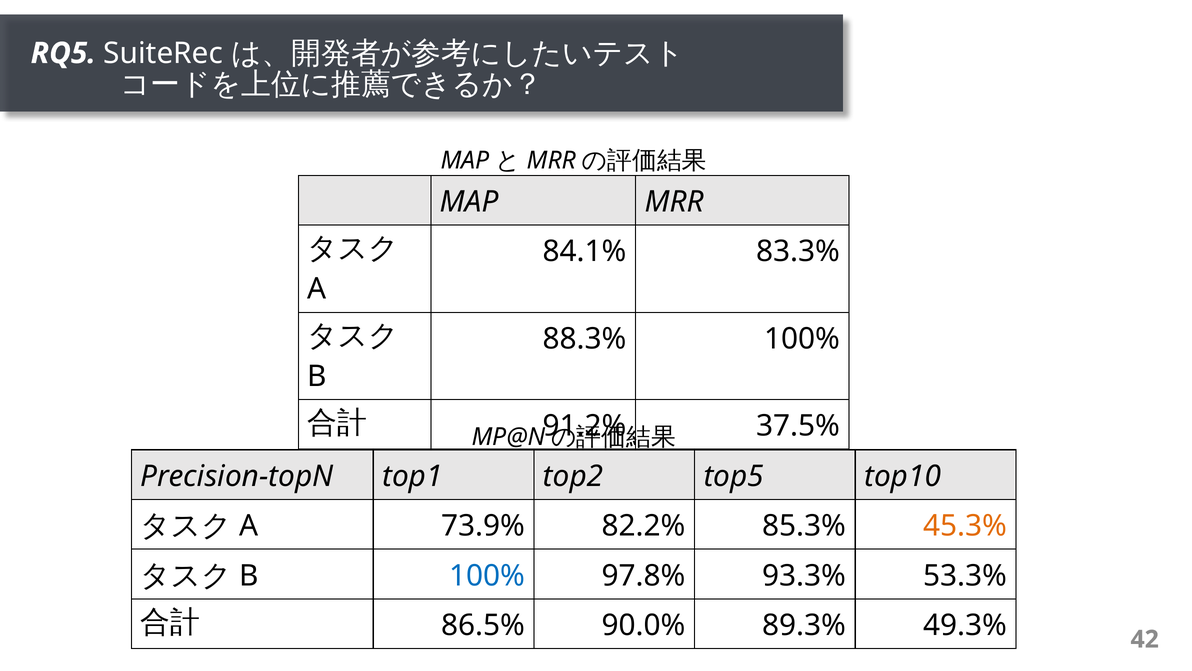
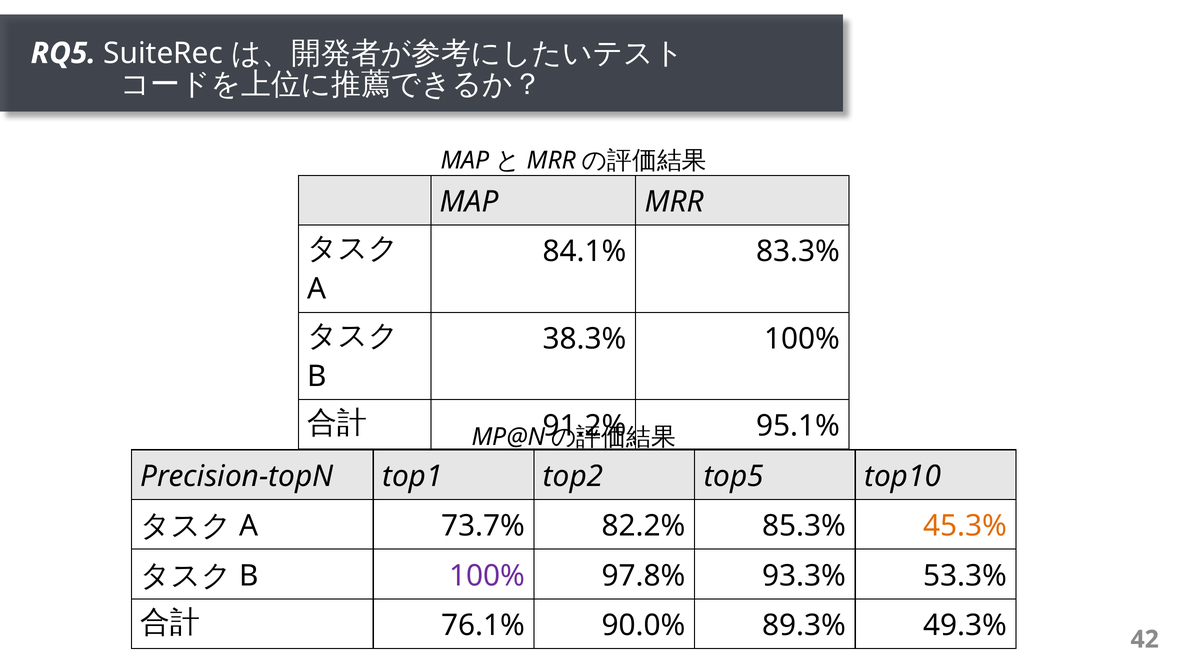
88.3%: 88.3% -> 38.3%
37.5%: 37.5% -> 95.1%
73.9%: 73.9% -> 73.7%
100% at (487, 575) colour: blue -> purple
86.5%: 86.5% -> 76.1%
